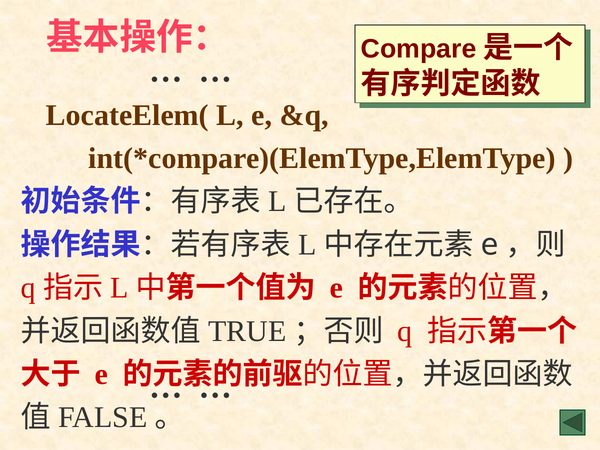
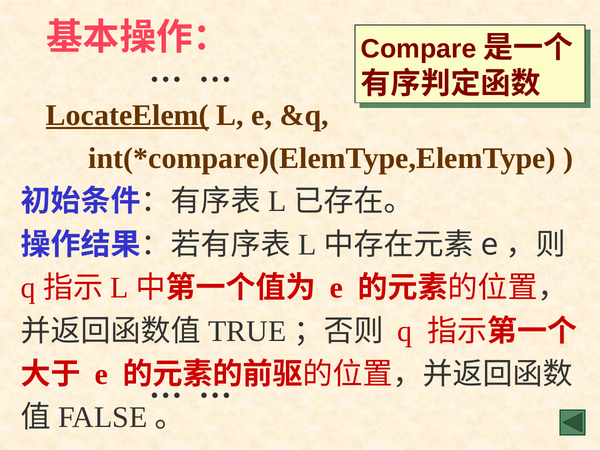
LocateElem( underline: none -> present
